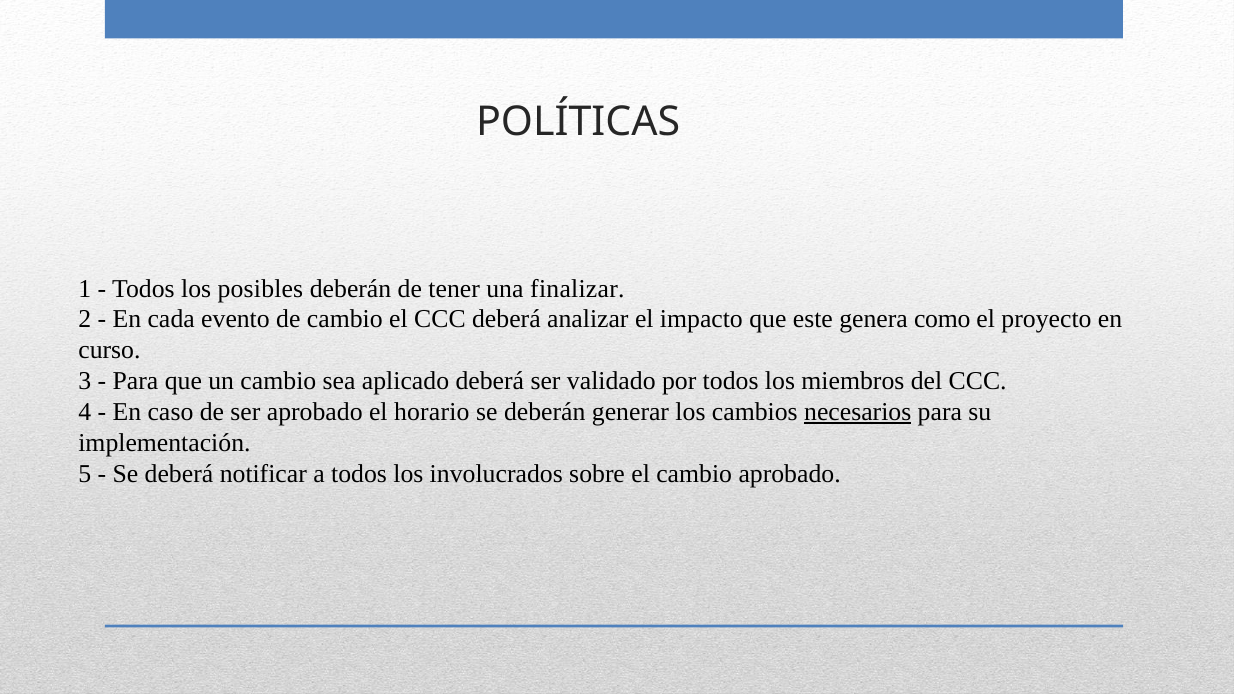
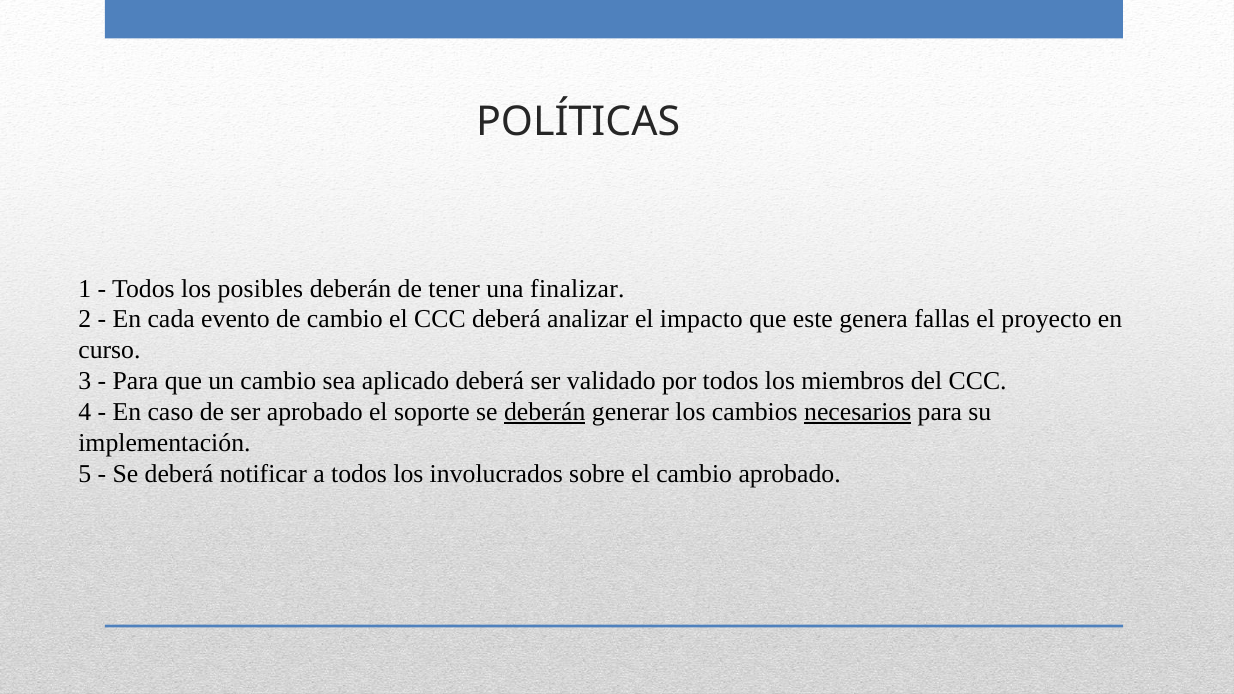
como: como -> fallas
horario: horario -> soporte
deberán at (545, 412) underline: none -> present
